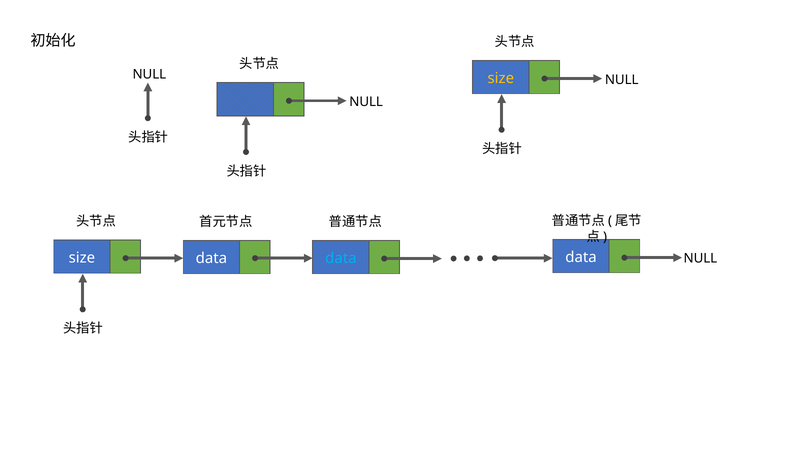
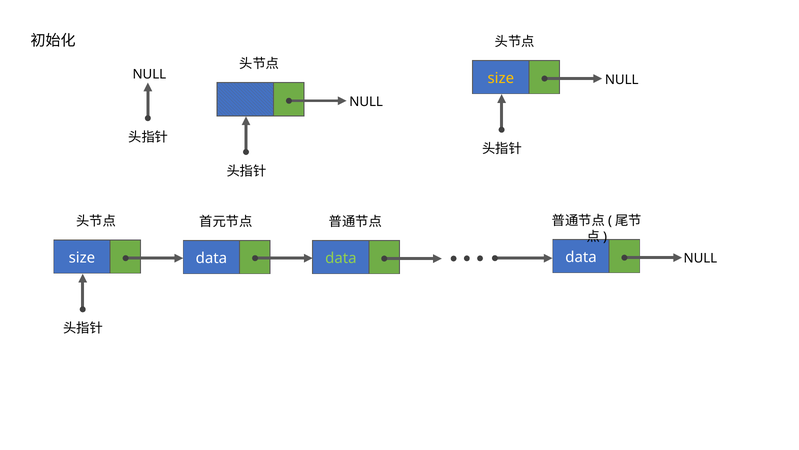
data at (341, 258) colour: light blue -> light green
